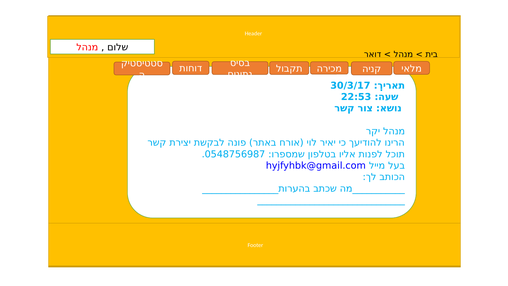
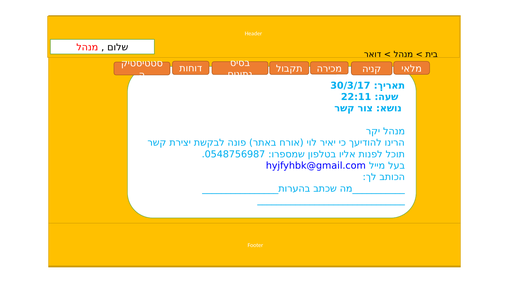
22:53: 22:53 -> 22:11
